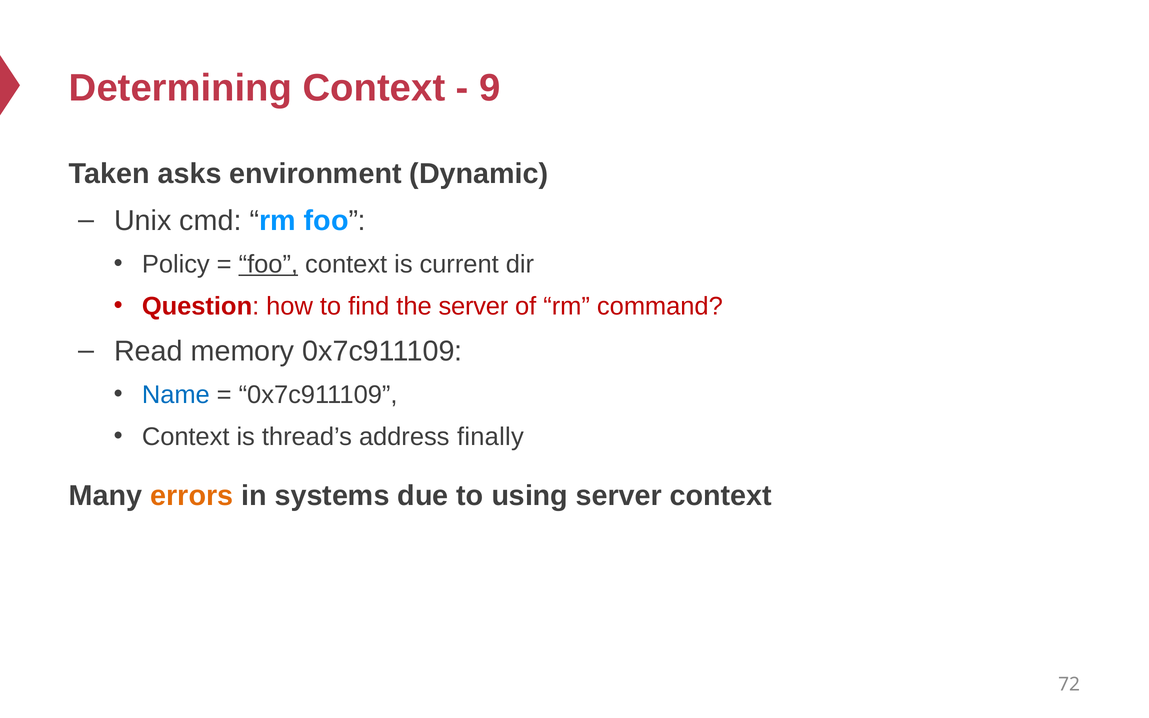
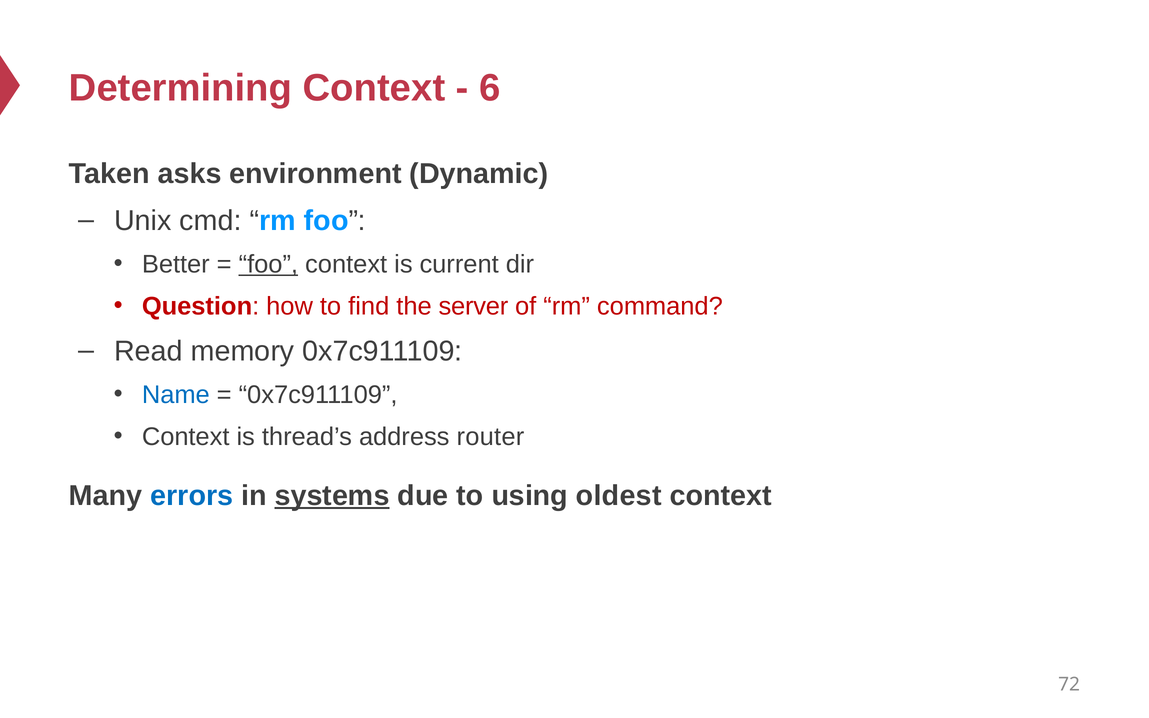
9: 9 -> 6
Policy: Policy -> Better
finally: finally -> router
errors colour: orange -> blue
systems underline: none -> present
using server: server -> oldest
